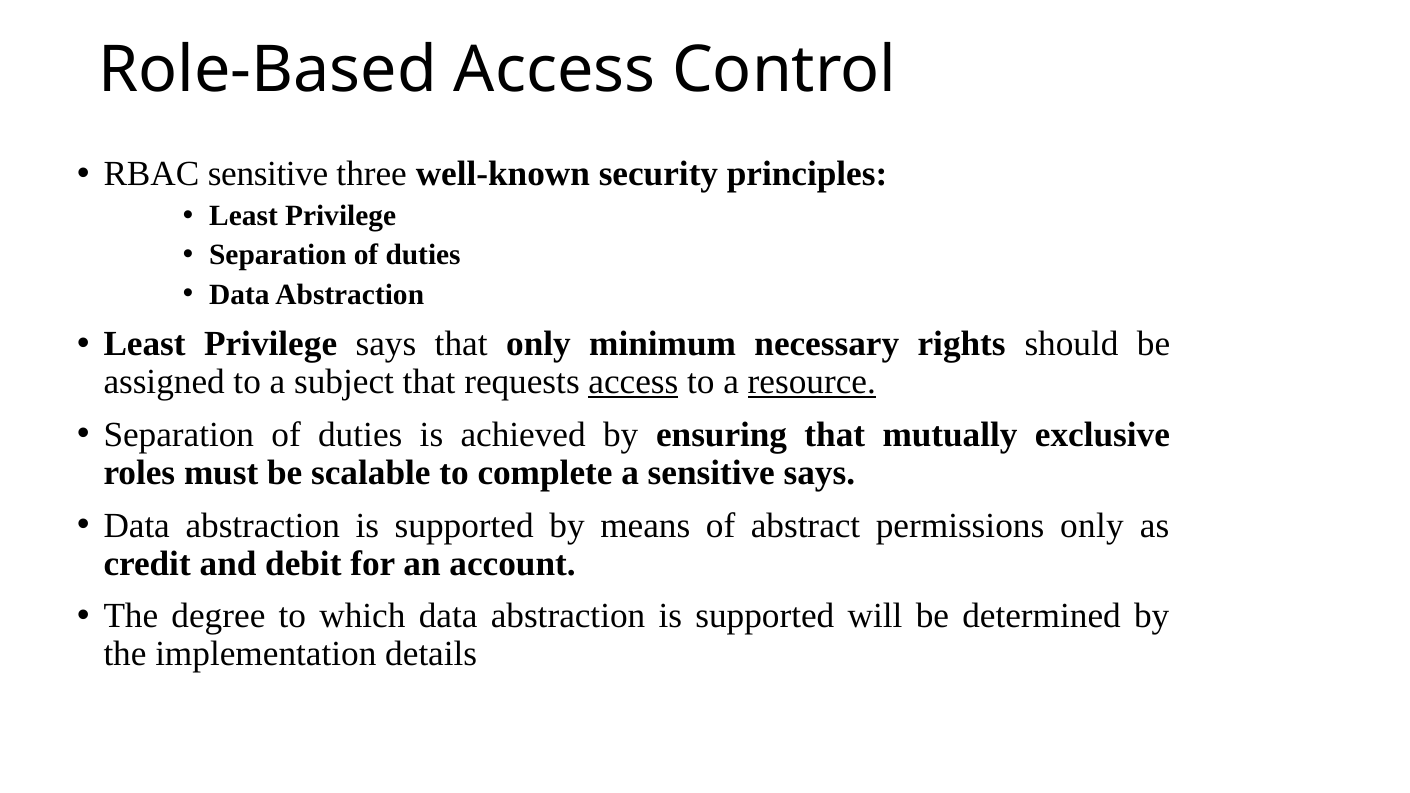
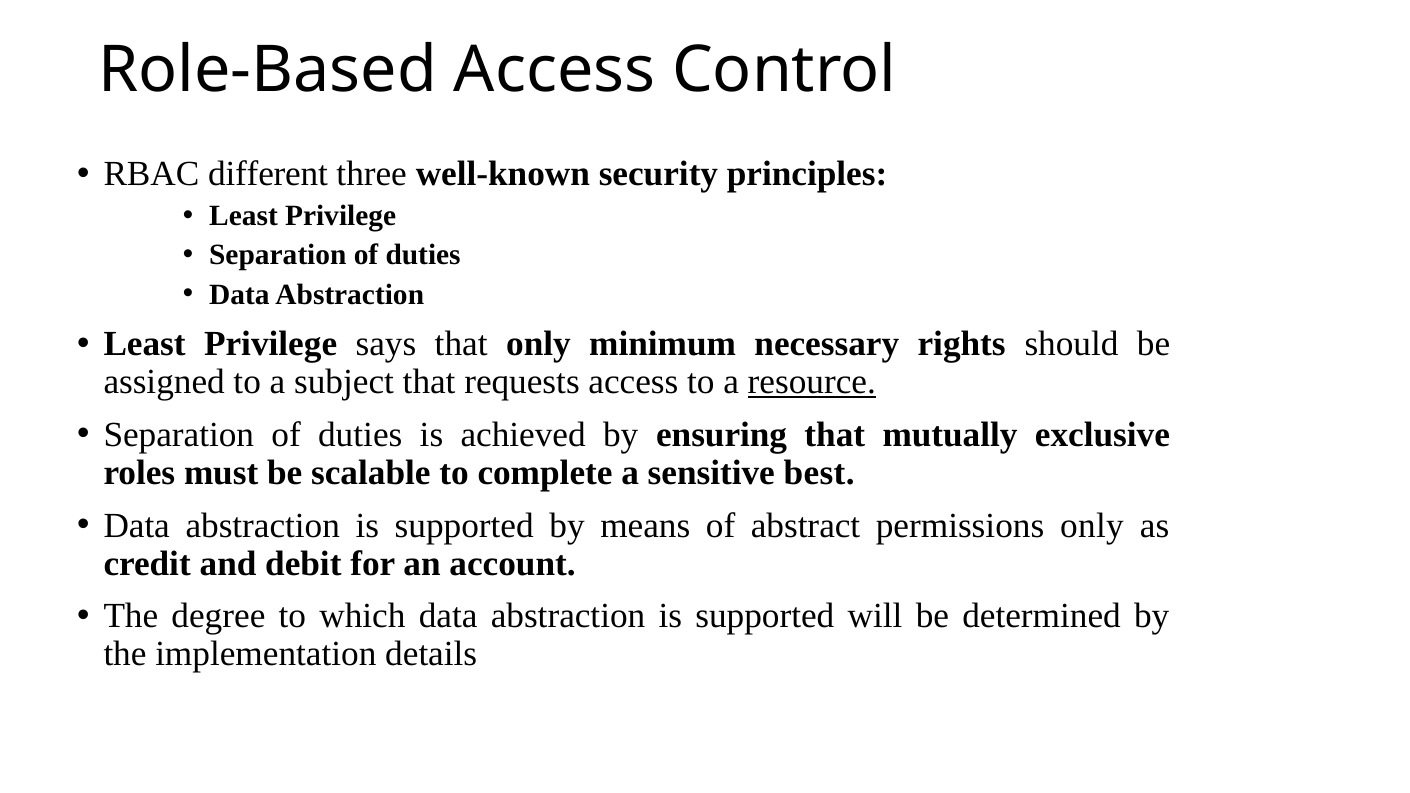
RBAC sensitive: sensitive -> different
access at (633, 382) underline: present -> none
sensitive says: says -> best
